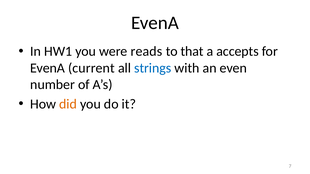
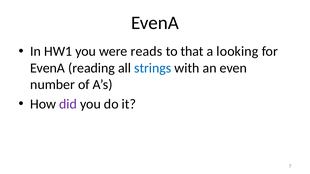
accepts: accepts -> looking
current: current -> reading
did colour: orange -> purple
